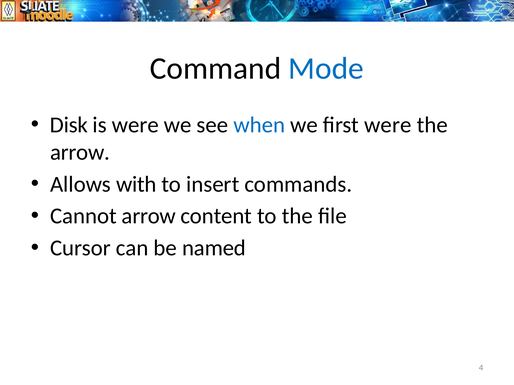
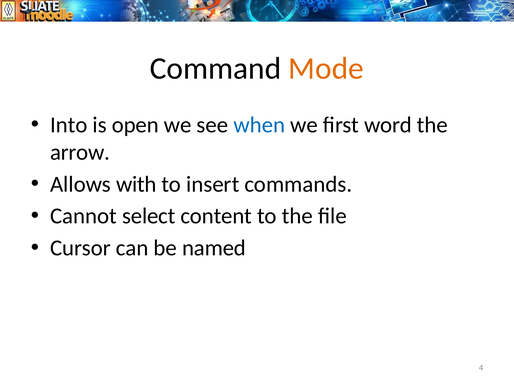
Mode colour: blue -> orange
Disk: Disk -> Into
is were: were -> open
first were: were -> word
Cannot arrow: arrow -> select
